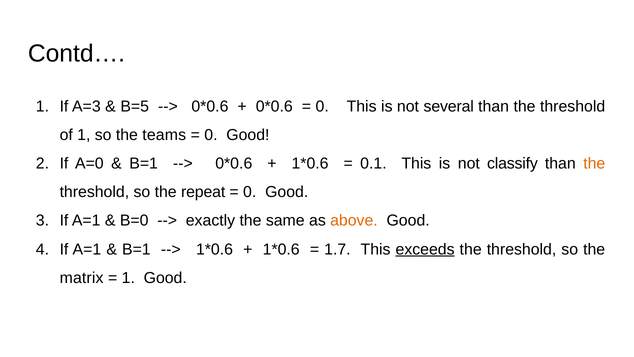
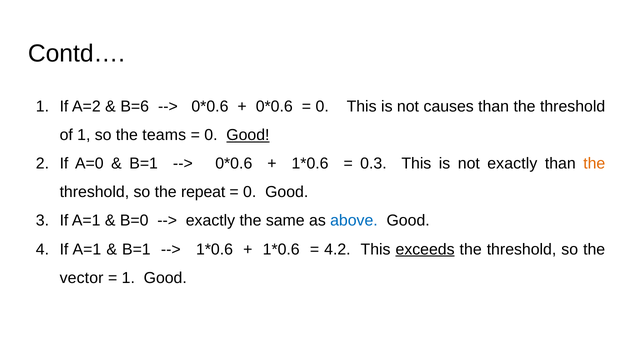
A=3: A=3 -> A=2
B=5: B=5 -> B=6
several: several -> causes
Good at (248, 135) underline: none -> present
0.1: 0.1 -> 0.3
not classify: classify -> exactly
above colour: orange -> blue
1.7: 1.7 -> 4.2
matrix: matrix -> vector
